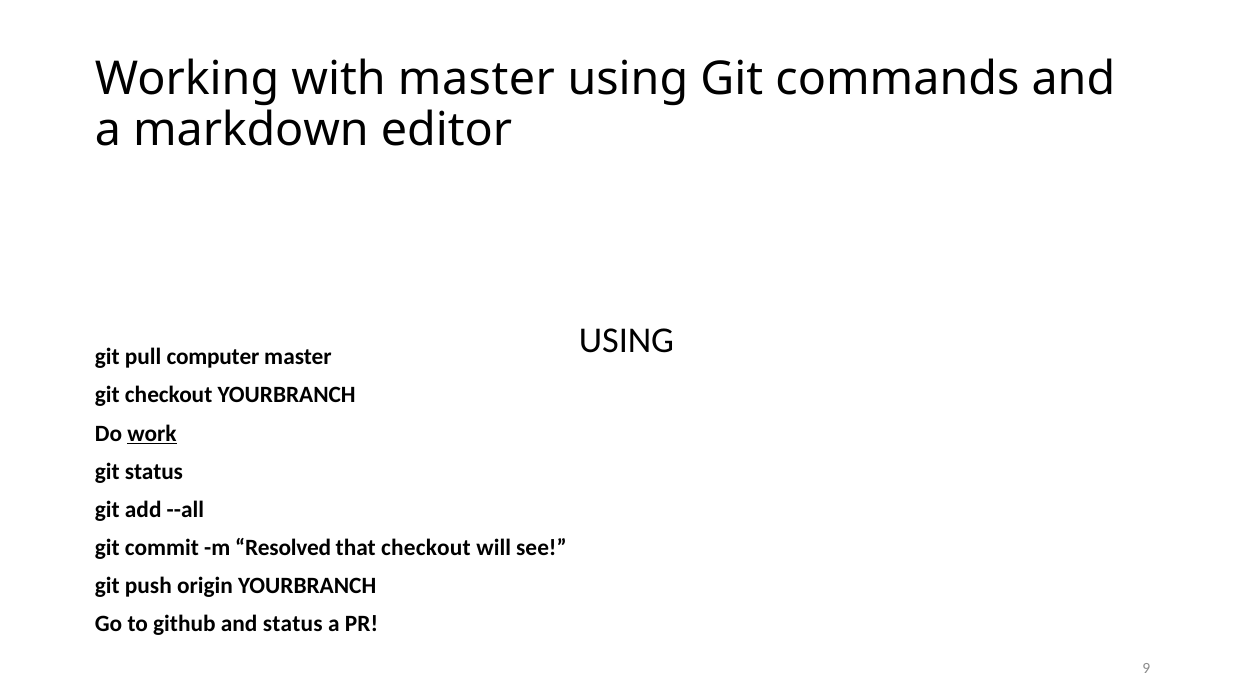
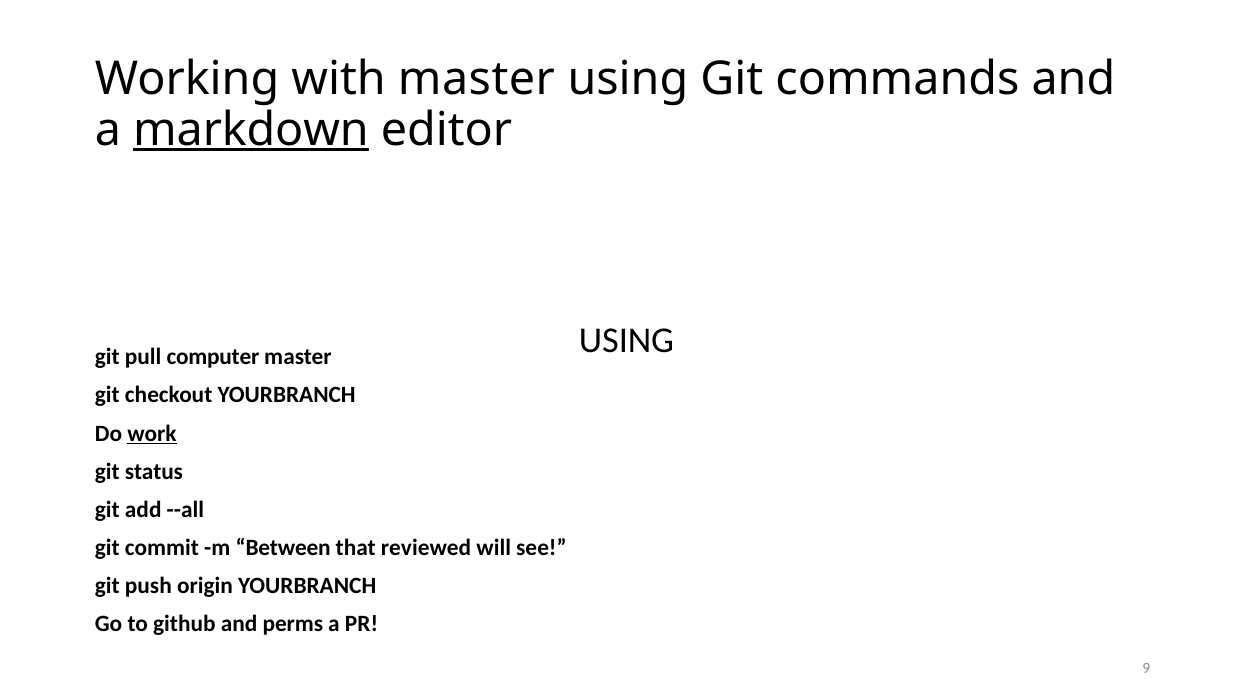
markdown underline: none -> present
Resolved: Resolved -> Between
that checkout: checkout -> reviewed
and status: status -> perms
